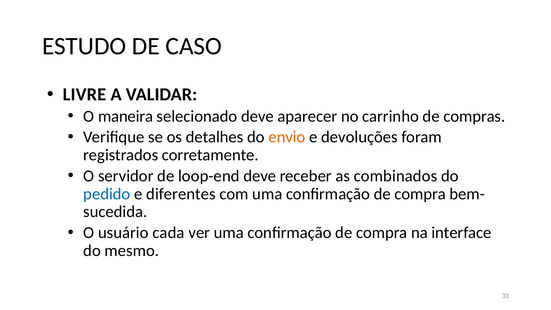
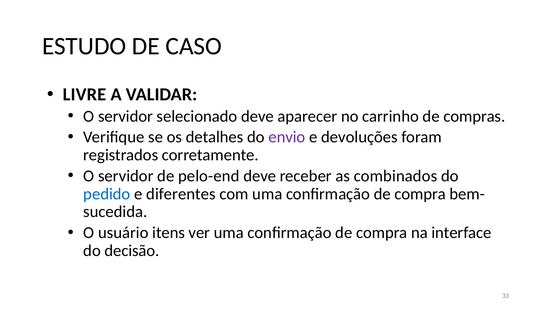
maneira at (126, 116): maneira -> servidor
envio colour: orange -> purple
loop-end: loop-end -> pelo-end
cada: cada -> itens
mesmo: mesmo -> decisão
